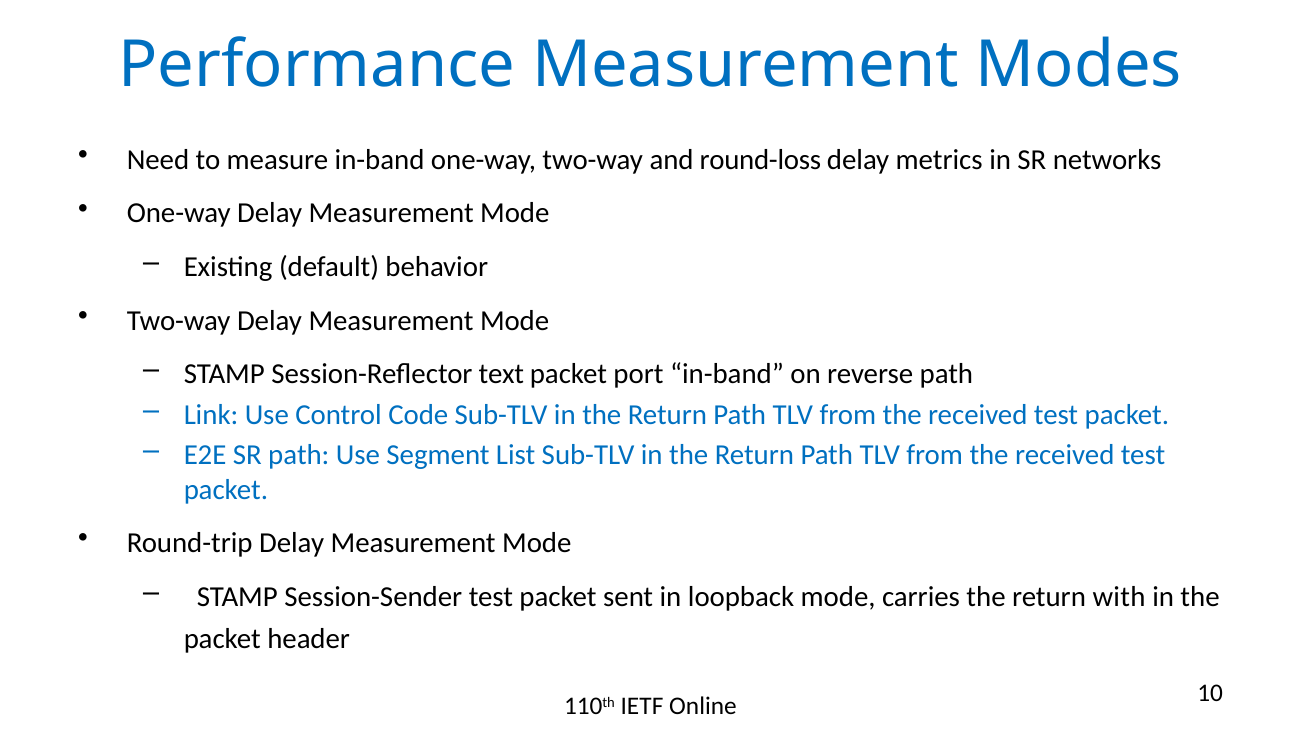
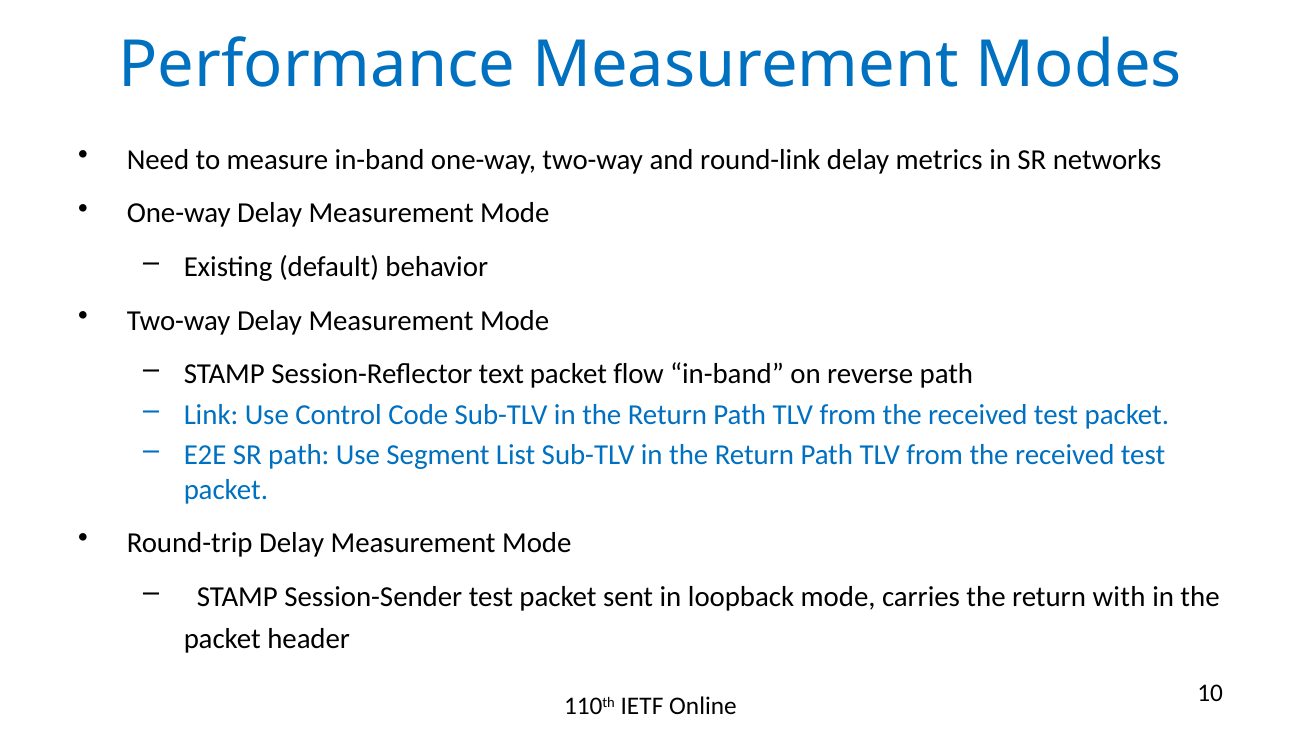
round-loss: round-loss -> round-link
port: port -> flow
